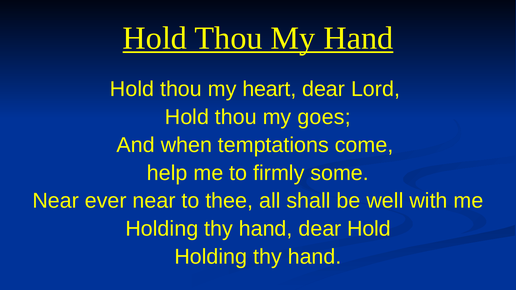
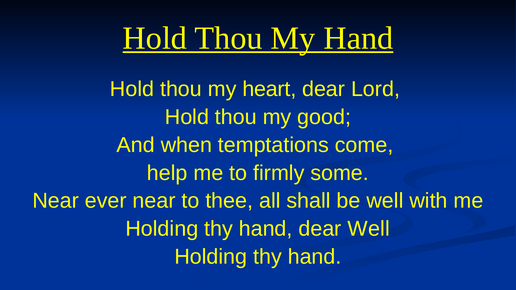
goes: goes -> good
dear Hold: Hold -> Well
